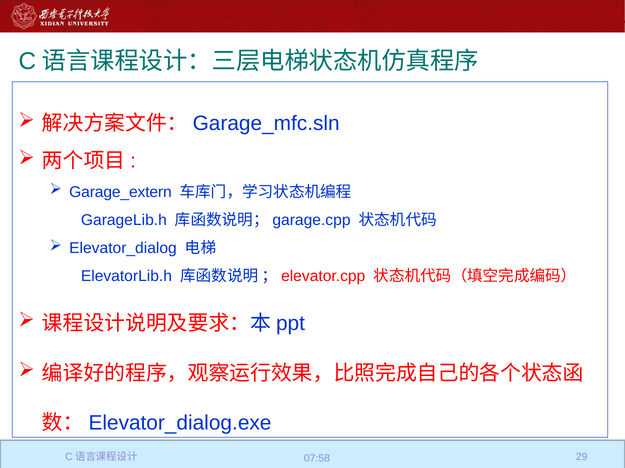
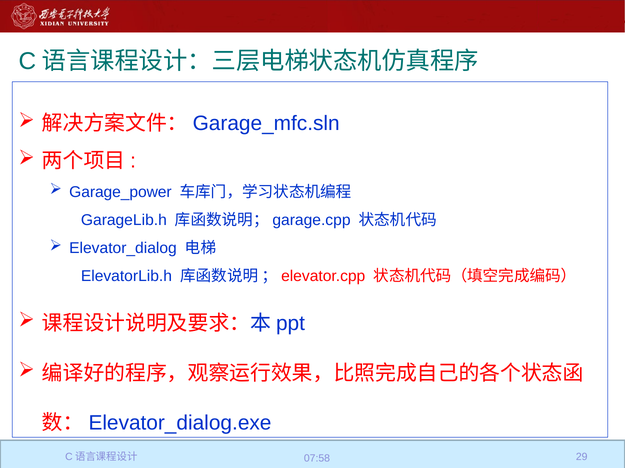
Garage_extern: Garage_extern -> Garage_power
